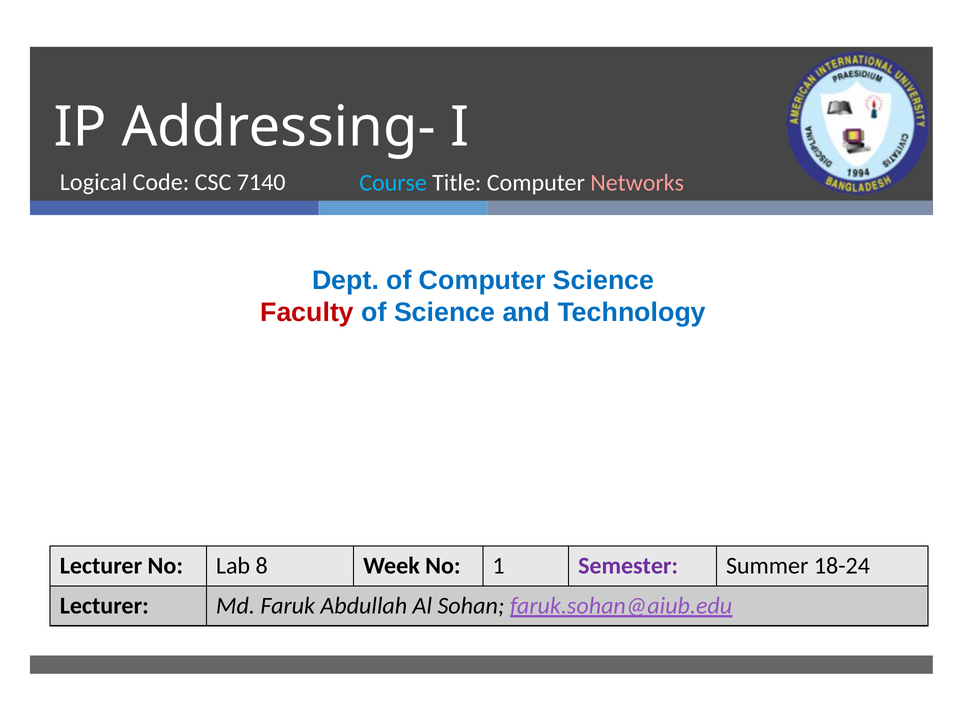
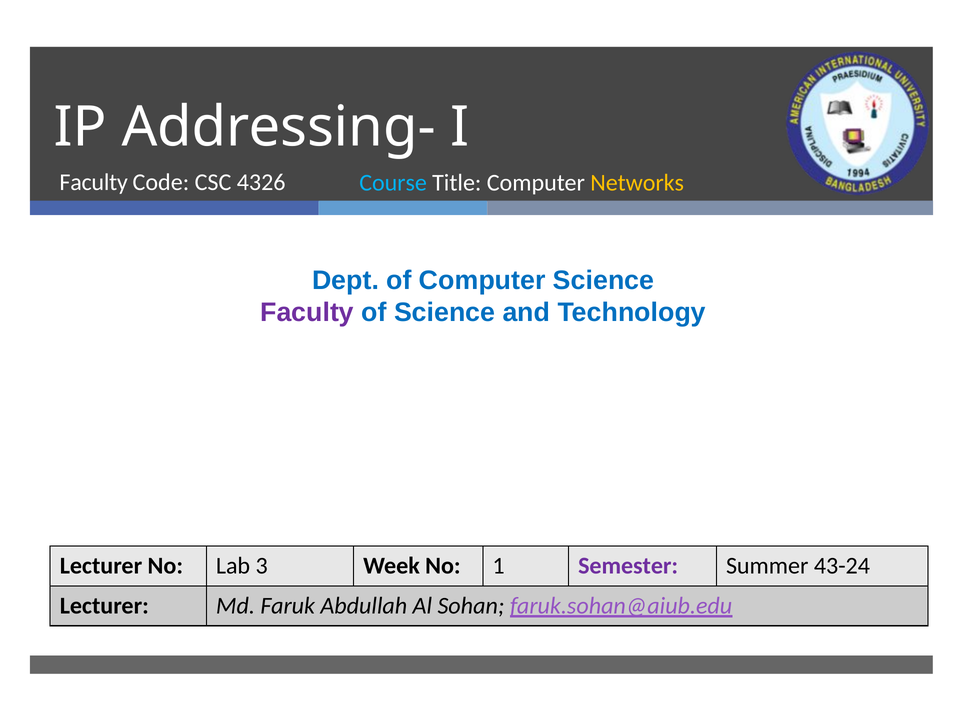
Logical at (93, 182): Logical -> Faculty
7140: 7140 -> 4326
Networks colour: pink -> yellow
Faculty at (307, 312) colour: red -> purple
8: 8 -> 3
18-24: 18-24 -> 43-24
